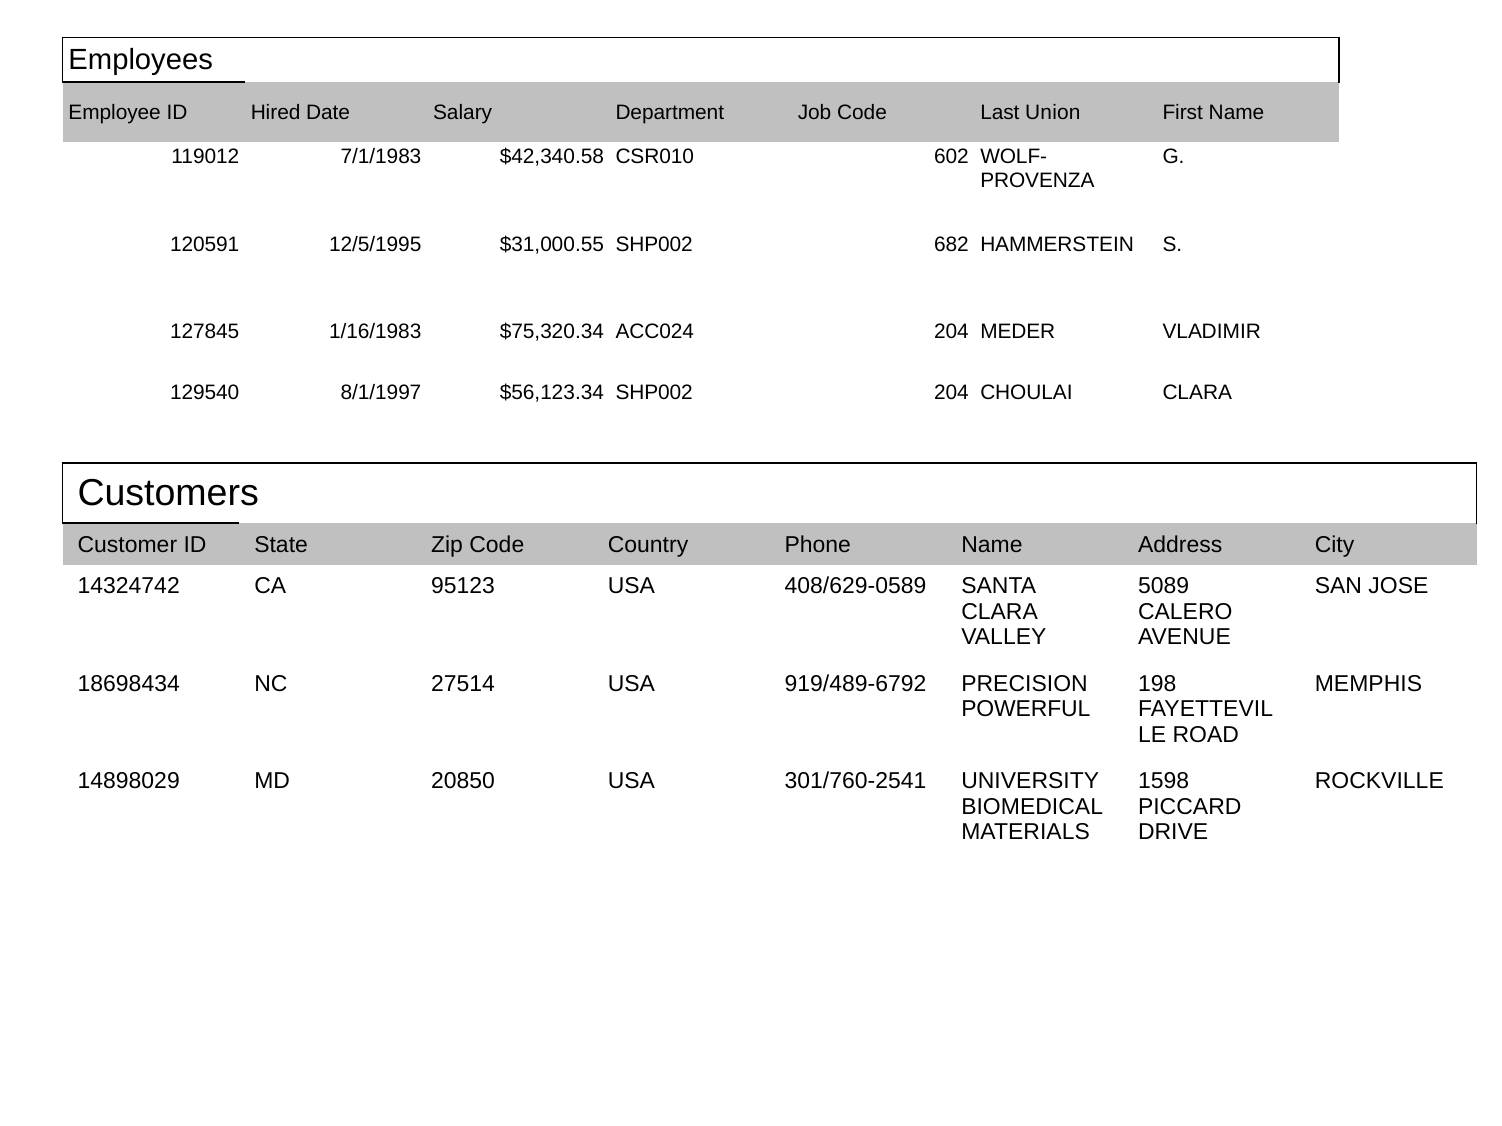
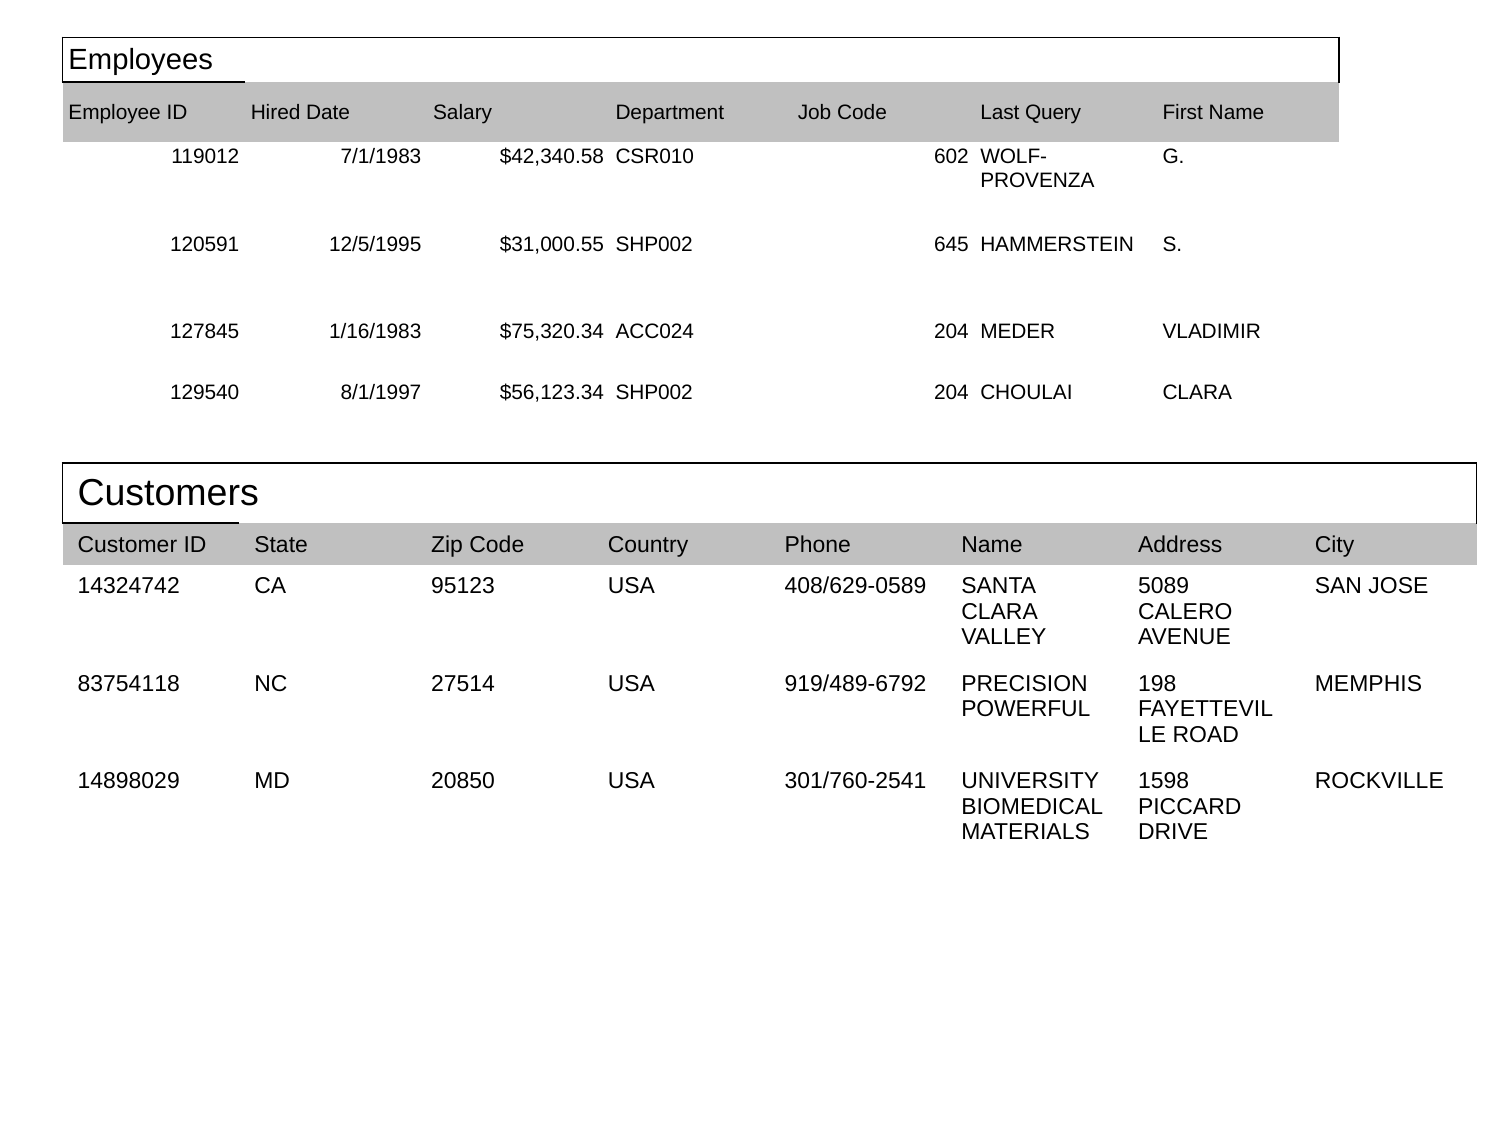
Union: Union -> Query
682: 682 -> 645
18698434: 18698434 -> 83754118
